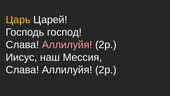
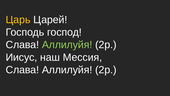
Аллилуйя at (67, 45) colour: pink -> light green
